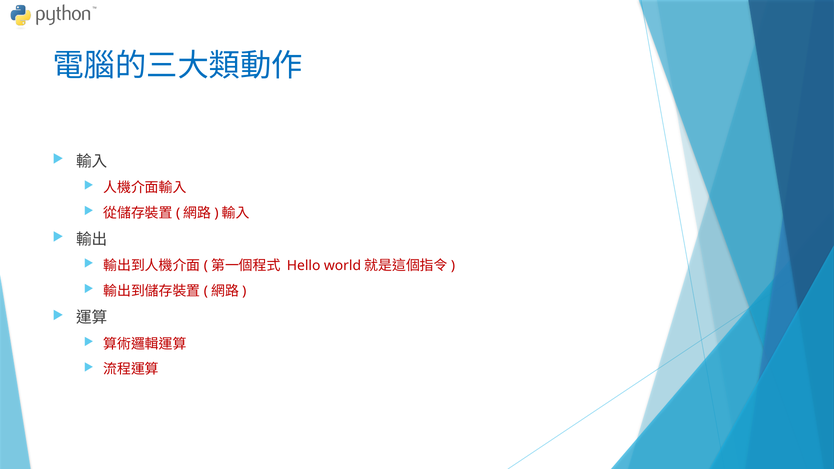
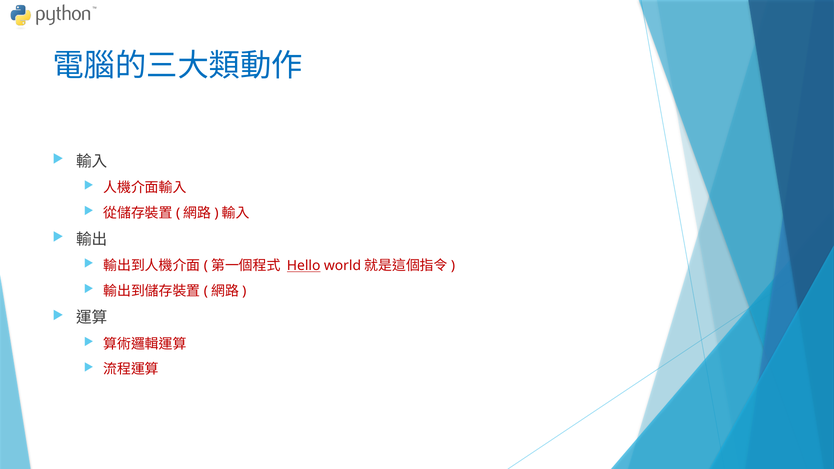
Hello underline: none -> present
